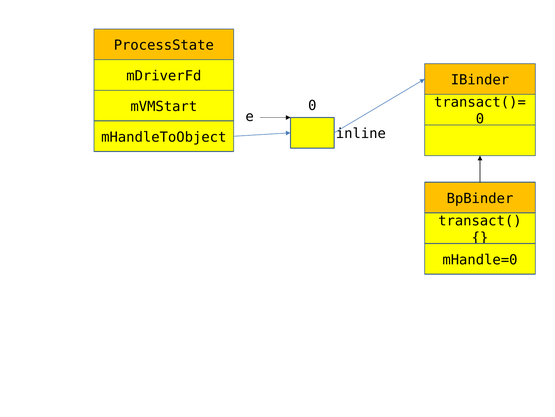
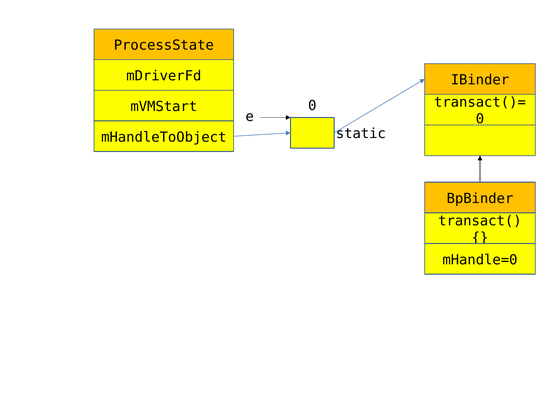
inline: inline -> static
